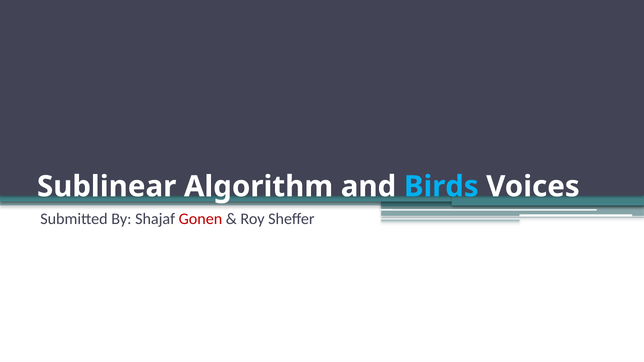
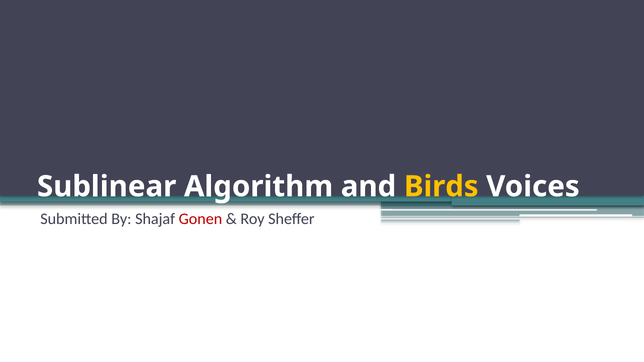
Birds colour: light blue -> yellow
